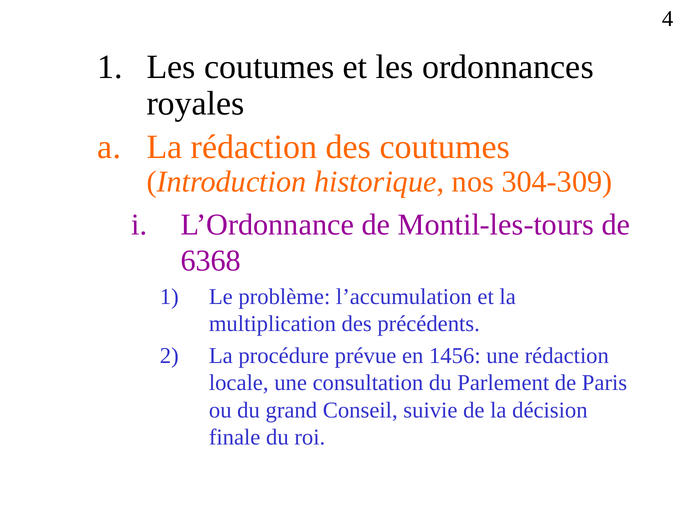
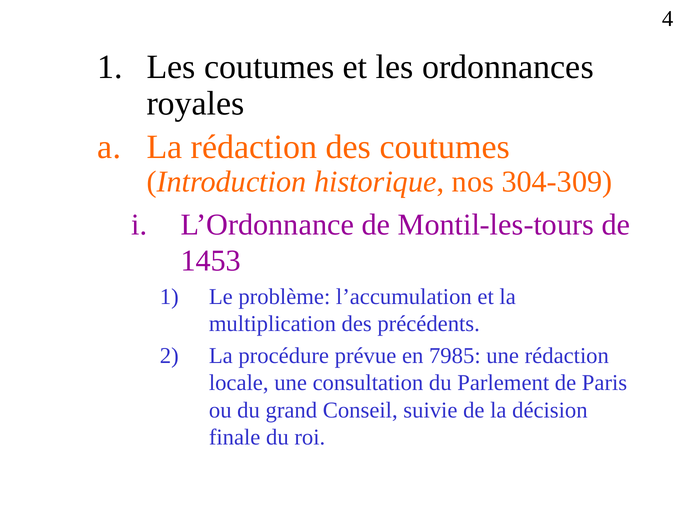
6368: 6368 -> 1453
1456: 1456 -> 7985
